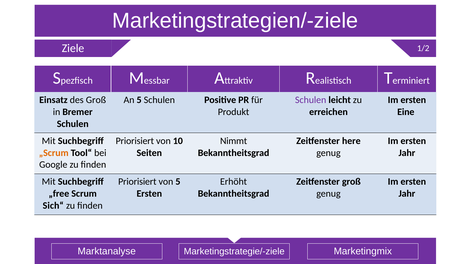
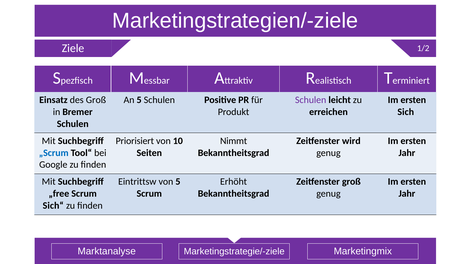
Eine: Eine -> Sich
here: here -> wird
„Scrum colour: orange -> blue
Priorisiert at (137, 182): Priorisiert -> Eintrittsw
Ersten at (149, 194): Ersten -> Scrum
